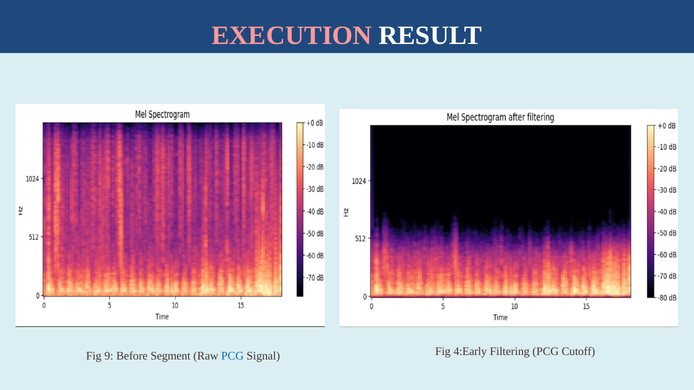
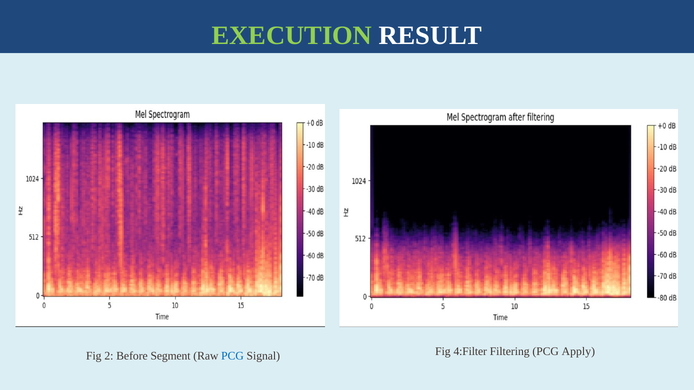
EXECUTION colour: pink -> light green
9: 9 -> 2
4:Early: 4:Early -> 4:Filter
Cutoff: Cutoff -> Apply
